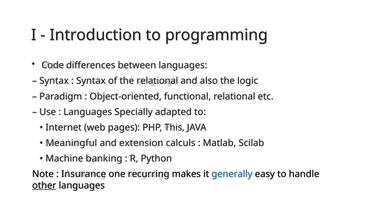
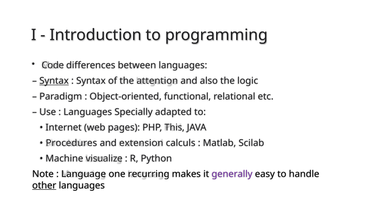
Syntax at (54, 81) underline: none -> present
the relational: relational -> attention
Meaningful: Meaningful -> Procedures
banking: banking -> visualize
Insurance: Insurance -> Language
generally colour: blue -> purple
